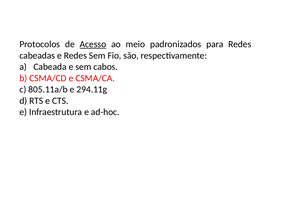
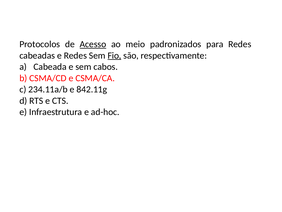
Fio underline: none -> present
805.11a/b: 805.11a/b -> 234.11a/b
294.11g: 294.11g -> 842.11g
